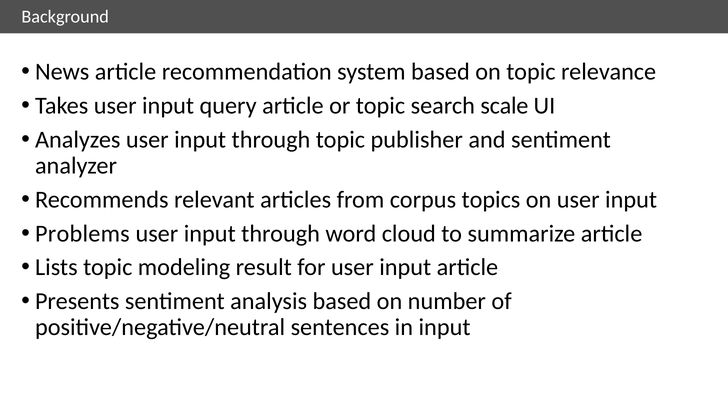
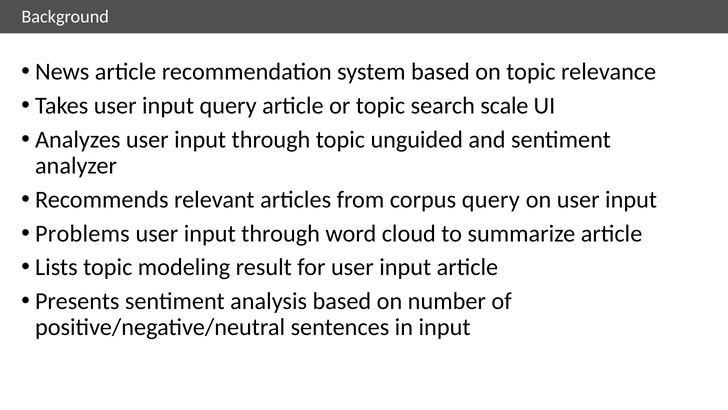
publisher: publisher -> unguided
corpus topics: topics -> query
